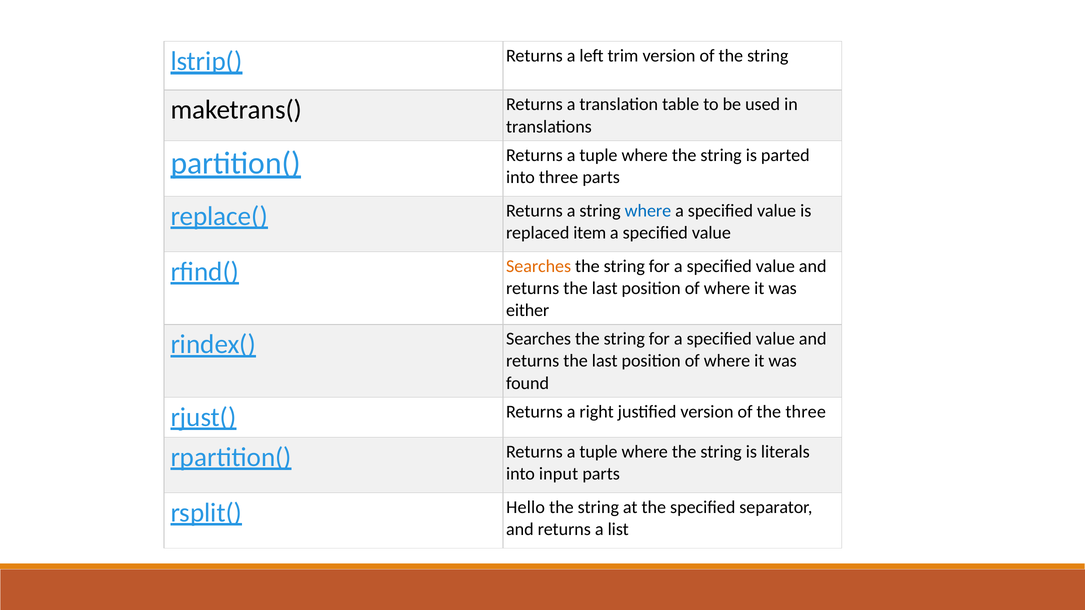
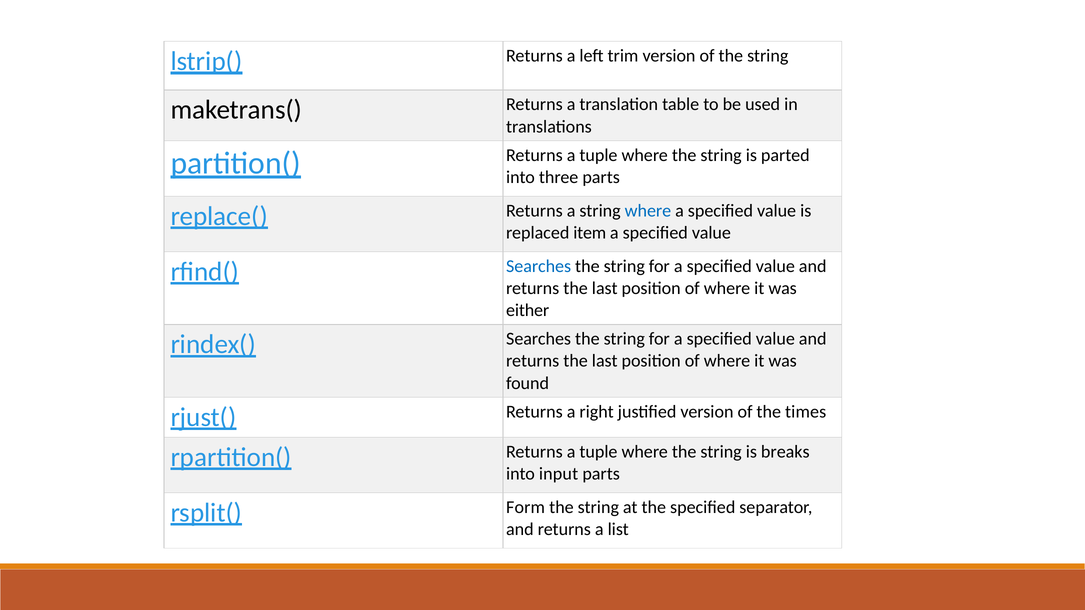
Searches at (539, 266) colour: orange -> blue
the three: three -> times
literals: literals -> breaks
Hello: Hello -> Form
